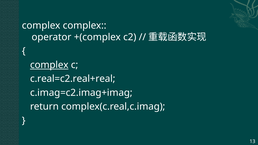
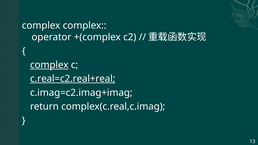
c.real=c2.real+real underline: none -> present
